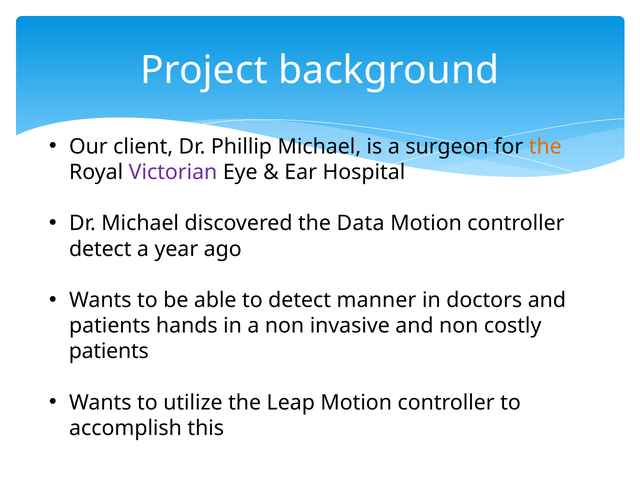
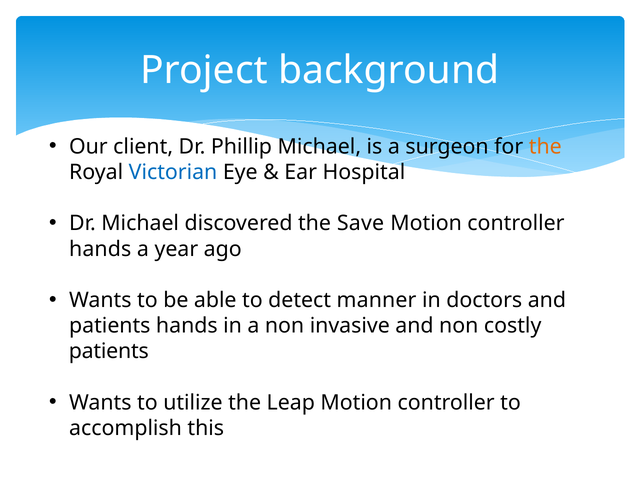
Victorian colour: purple -> blue
Data: Data -> Save
detect at (100, 249): detect -> hands
